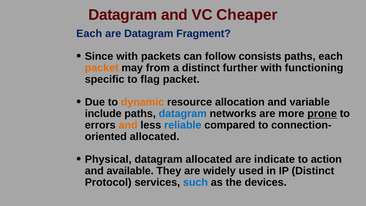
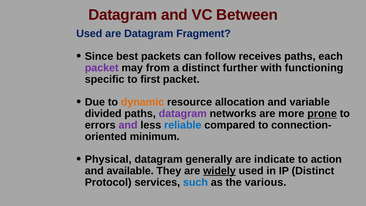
Cheaper: Cheaper -> Between
Each at (89, 34): Each -> Used
Since with: with -> best
consists: consists -> receives
packet at (102, 68) colour: orange -> purple
flag: flag -> first
include: include -> divided
datagram at (183, 114) colour: blue -> purple
and at (128, 125) colour: orange -> purple
allocated at (155, 136): allocated -> minimum
datagram allocated: allocated -> generally
widely underline: none -> present
devices: devices -> various
